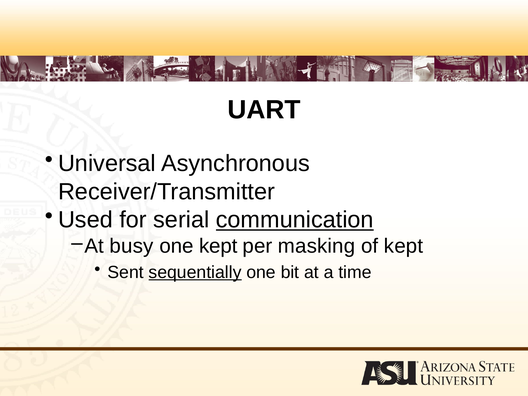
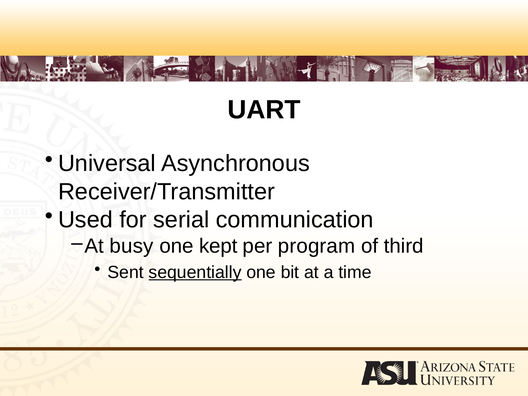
communication underline: present -> none
masking: masking -> program
of kept: kept -> third
